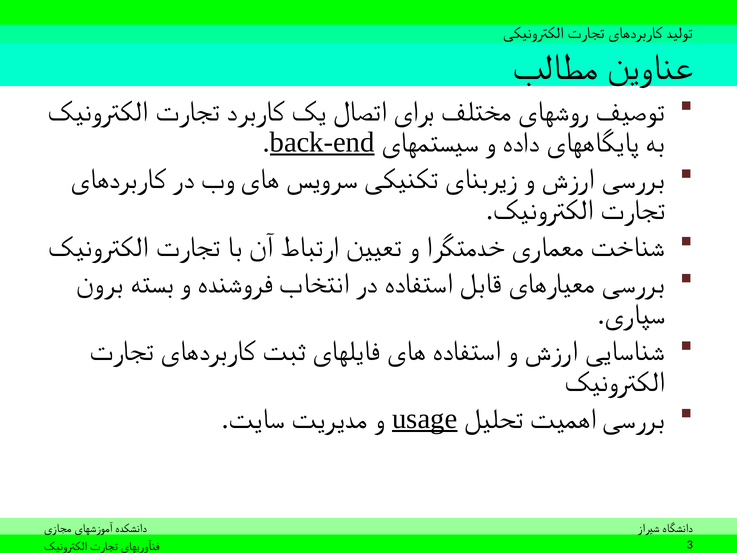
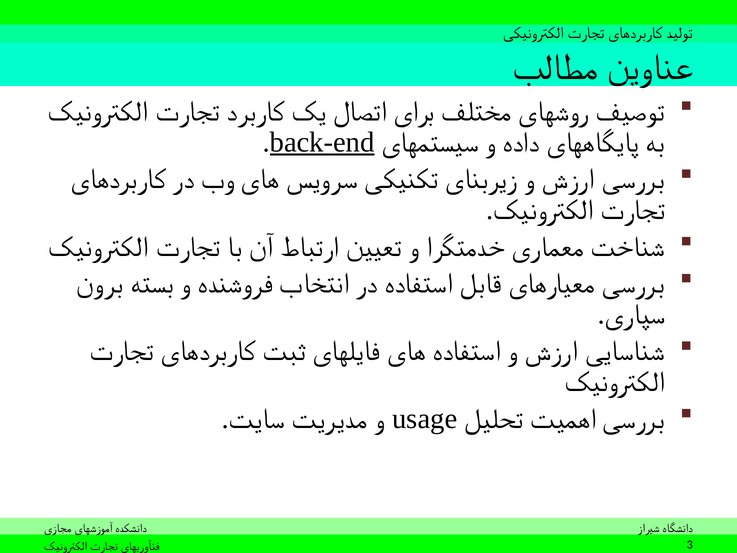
usage underline: present -> none
